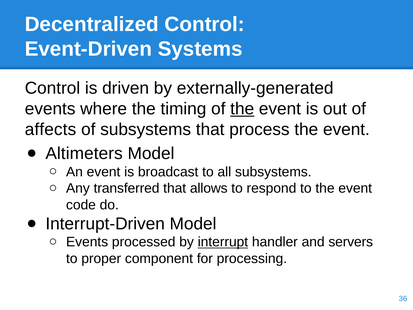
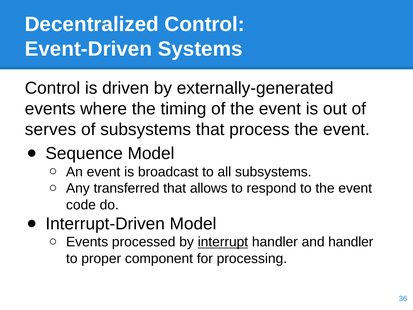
the at (242, 109) underline: present -> none
affects: affects -> serves
Altimeters: Altimeters -> Sequence
and servers: servers -> handler
